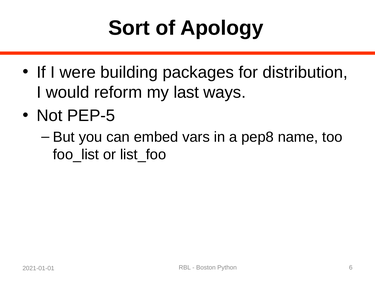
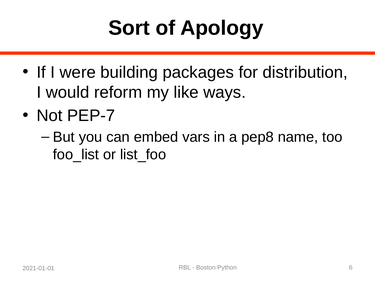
last: last -> like
PEP-5: PEP-5 -> PEP-7
